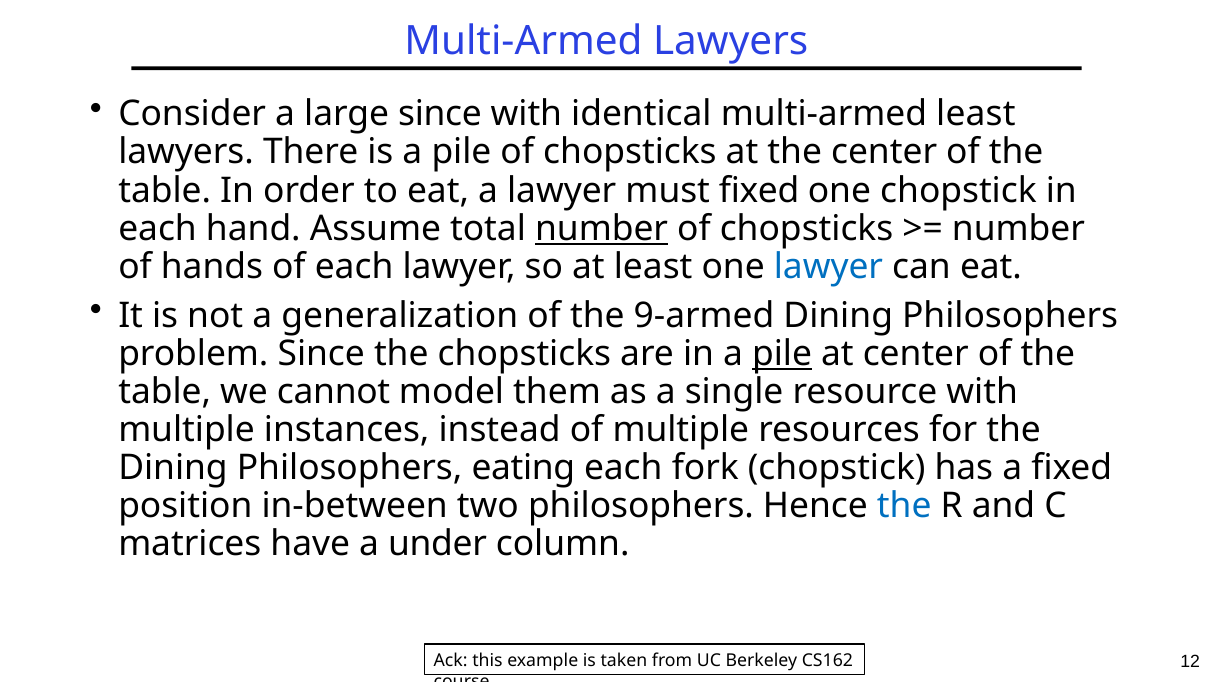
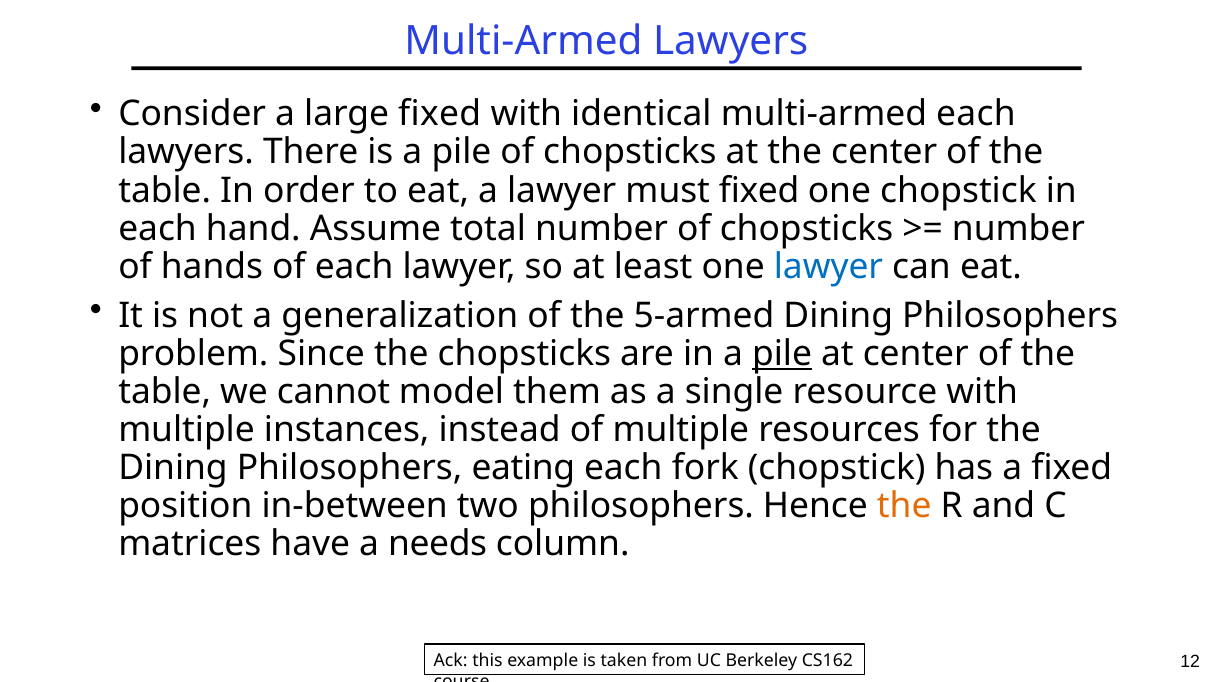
large since: since -> fixed
multi-armed least: least -> each
number at (602, 229) underline: present -> none
9-armed: 9-armed -> 5-armed
the at (904, 506) colour: blue -> orange
under: under -> needs
